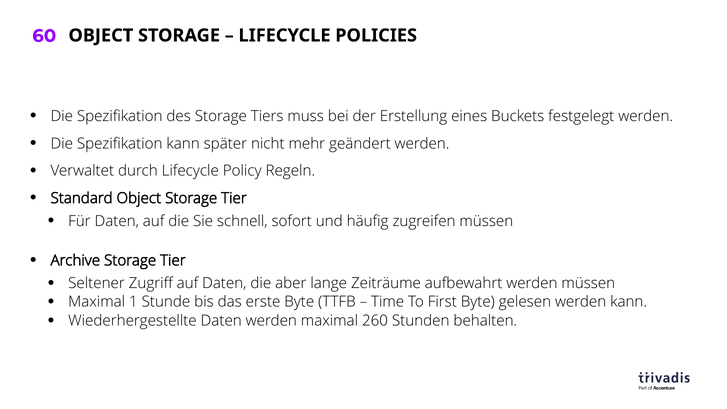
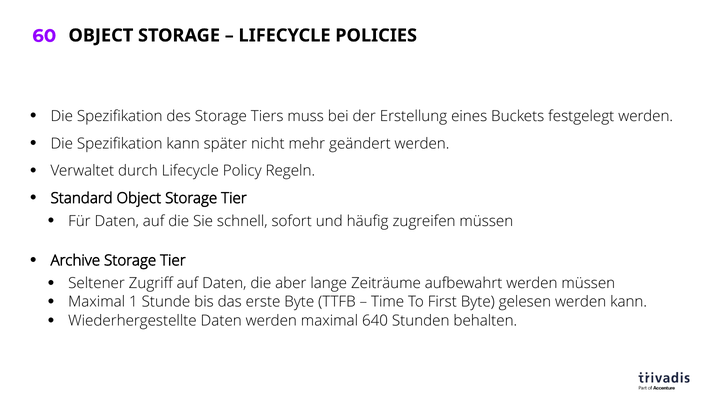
260: 260 -> 640
